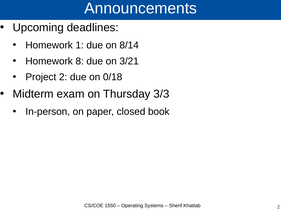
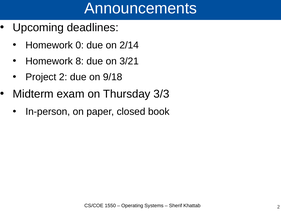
1: 1 -> 0
8/14: 8/14 -> 2/14
0/18: 0/18 -> 9/18
